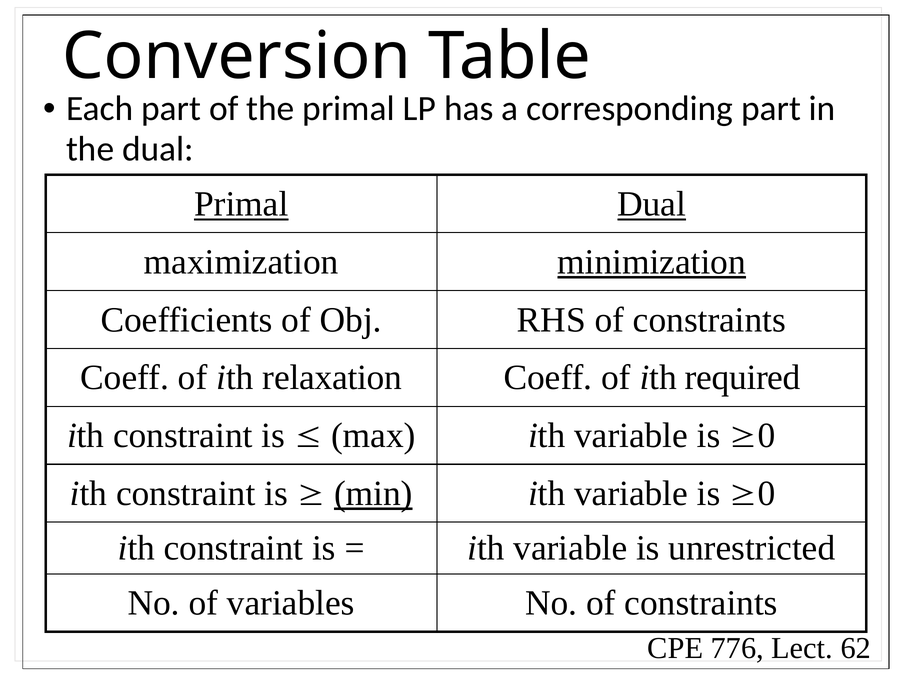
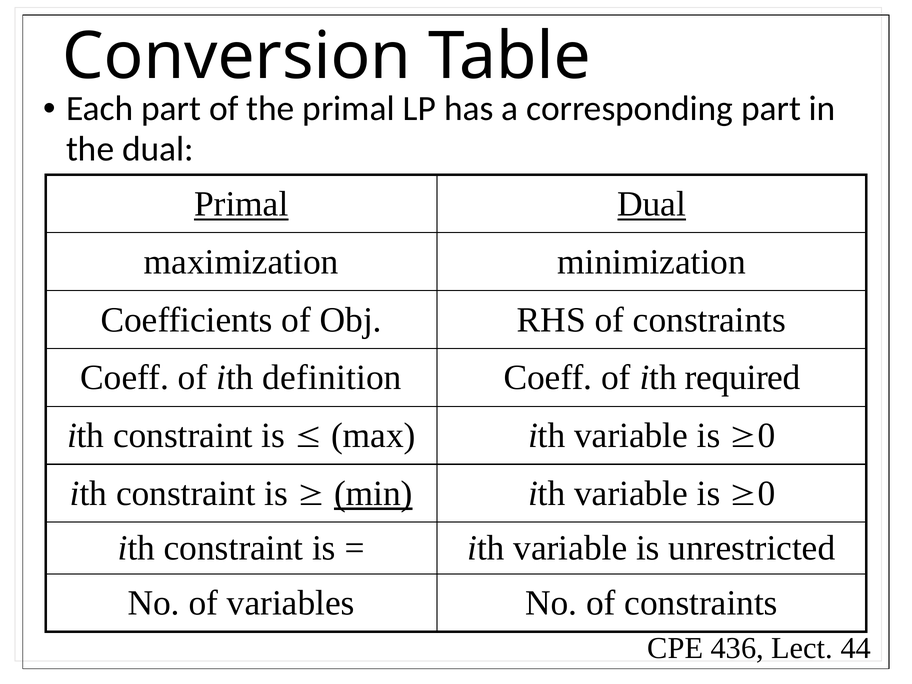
minimization underline: present -> none
relaxation: relaxation -> definition
776: 776 -> 436
62: 62 -> 44
